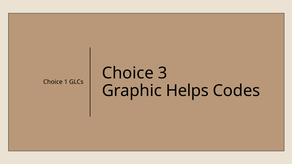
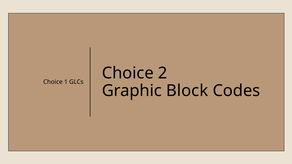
3: 3 -> 2
Helps: Helps -> Block
